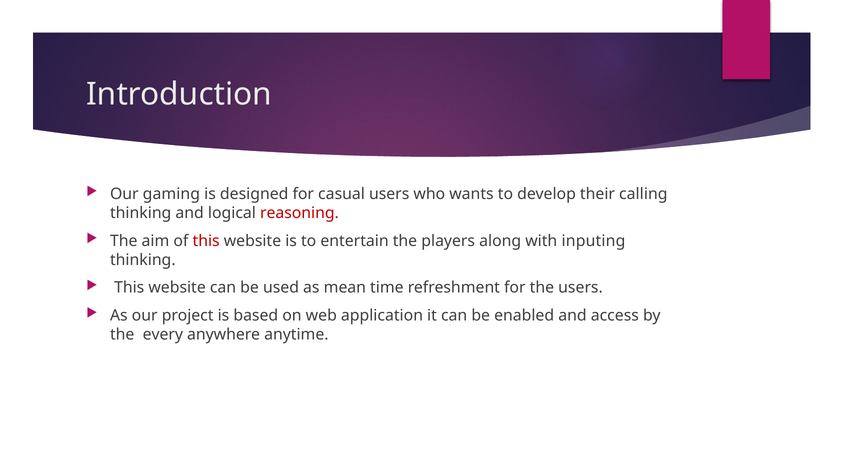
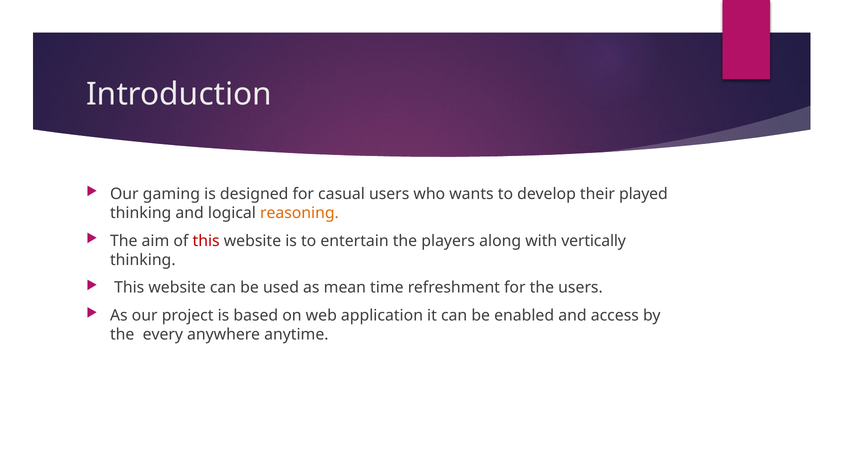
calling: calling -> played
reasoning colour: red -> orange
inputing: inputing -> vertically
